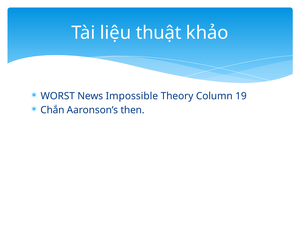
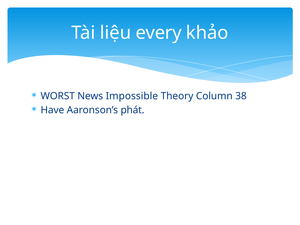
thuật: thuật -> every
19: 19 -> 38
Chắn: Chắn -> Have
then: then -> phát
